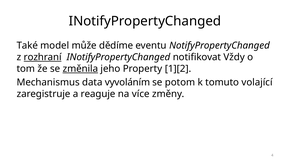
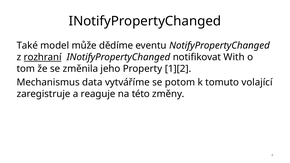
Vždy: Vždy -> With
změnila underline: present -> none
vyvoláním: vyvoláním -> vytváříme
více: více -> této
